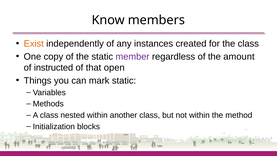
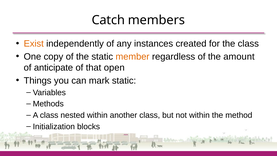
Know: Know -> Catch
member colour: purple -> orange
instructed: instructed -> anticipate
